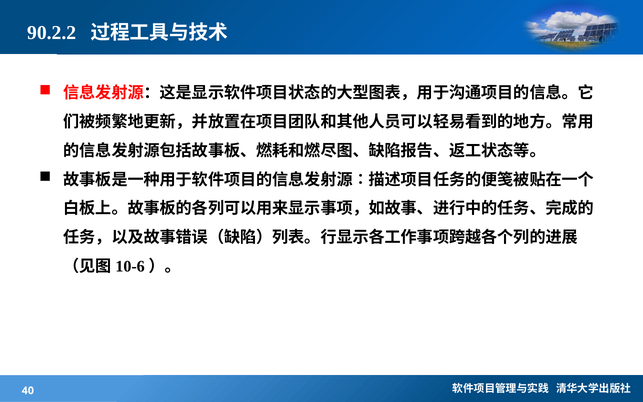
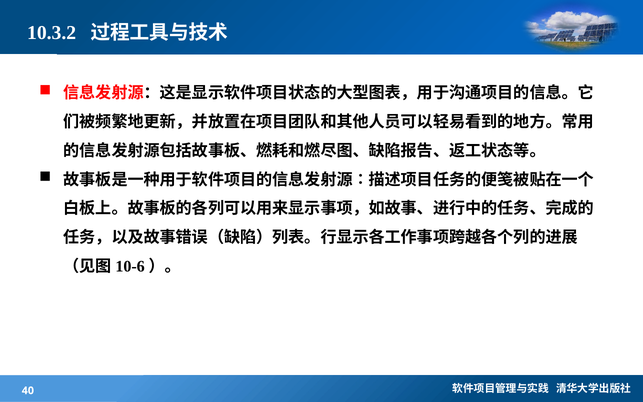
90.2.2: 90.2.2 -> 10.3.2
